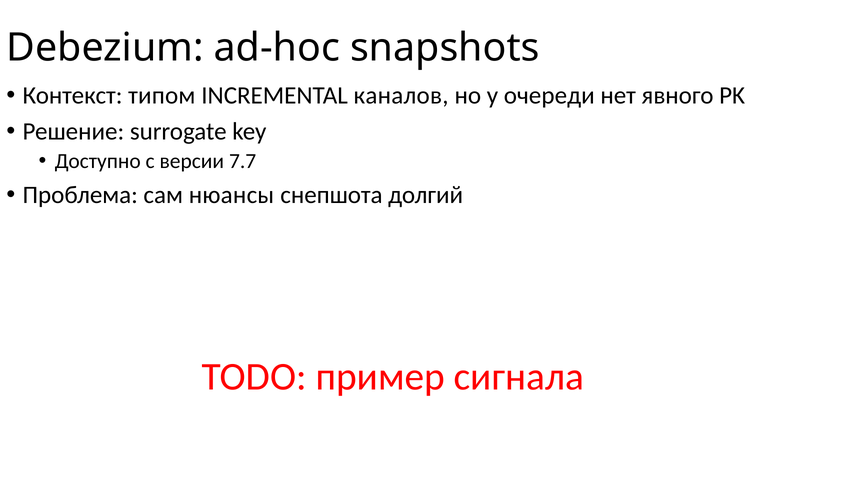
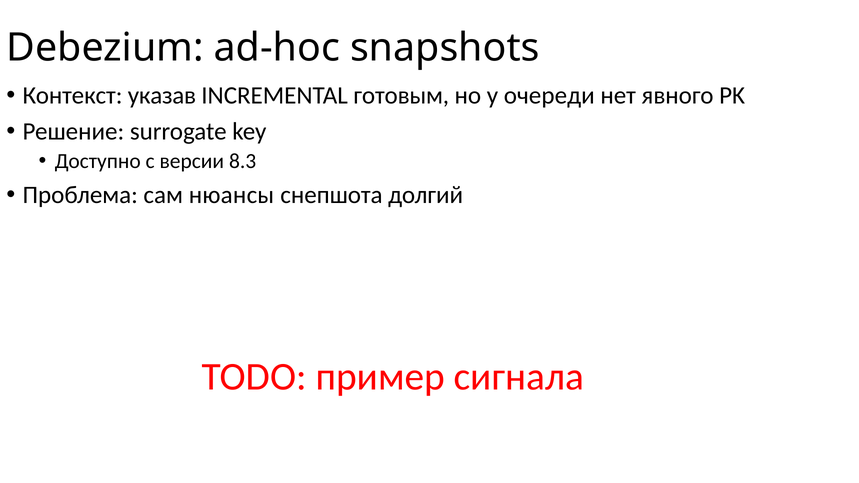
типом: типом -> указав
каналов: каналов -> готовым
7.7: 7.7 -> 8.3
